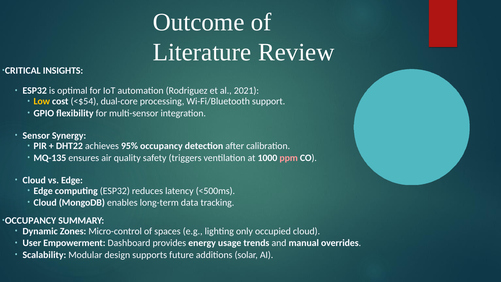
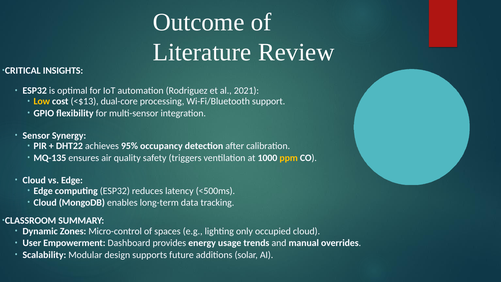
<$54: <$54 -> <$13
ppm colour: pink -> yellow
OCCUPANCY at (31, 220): OCCUPANCY -> CLASSROOM
